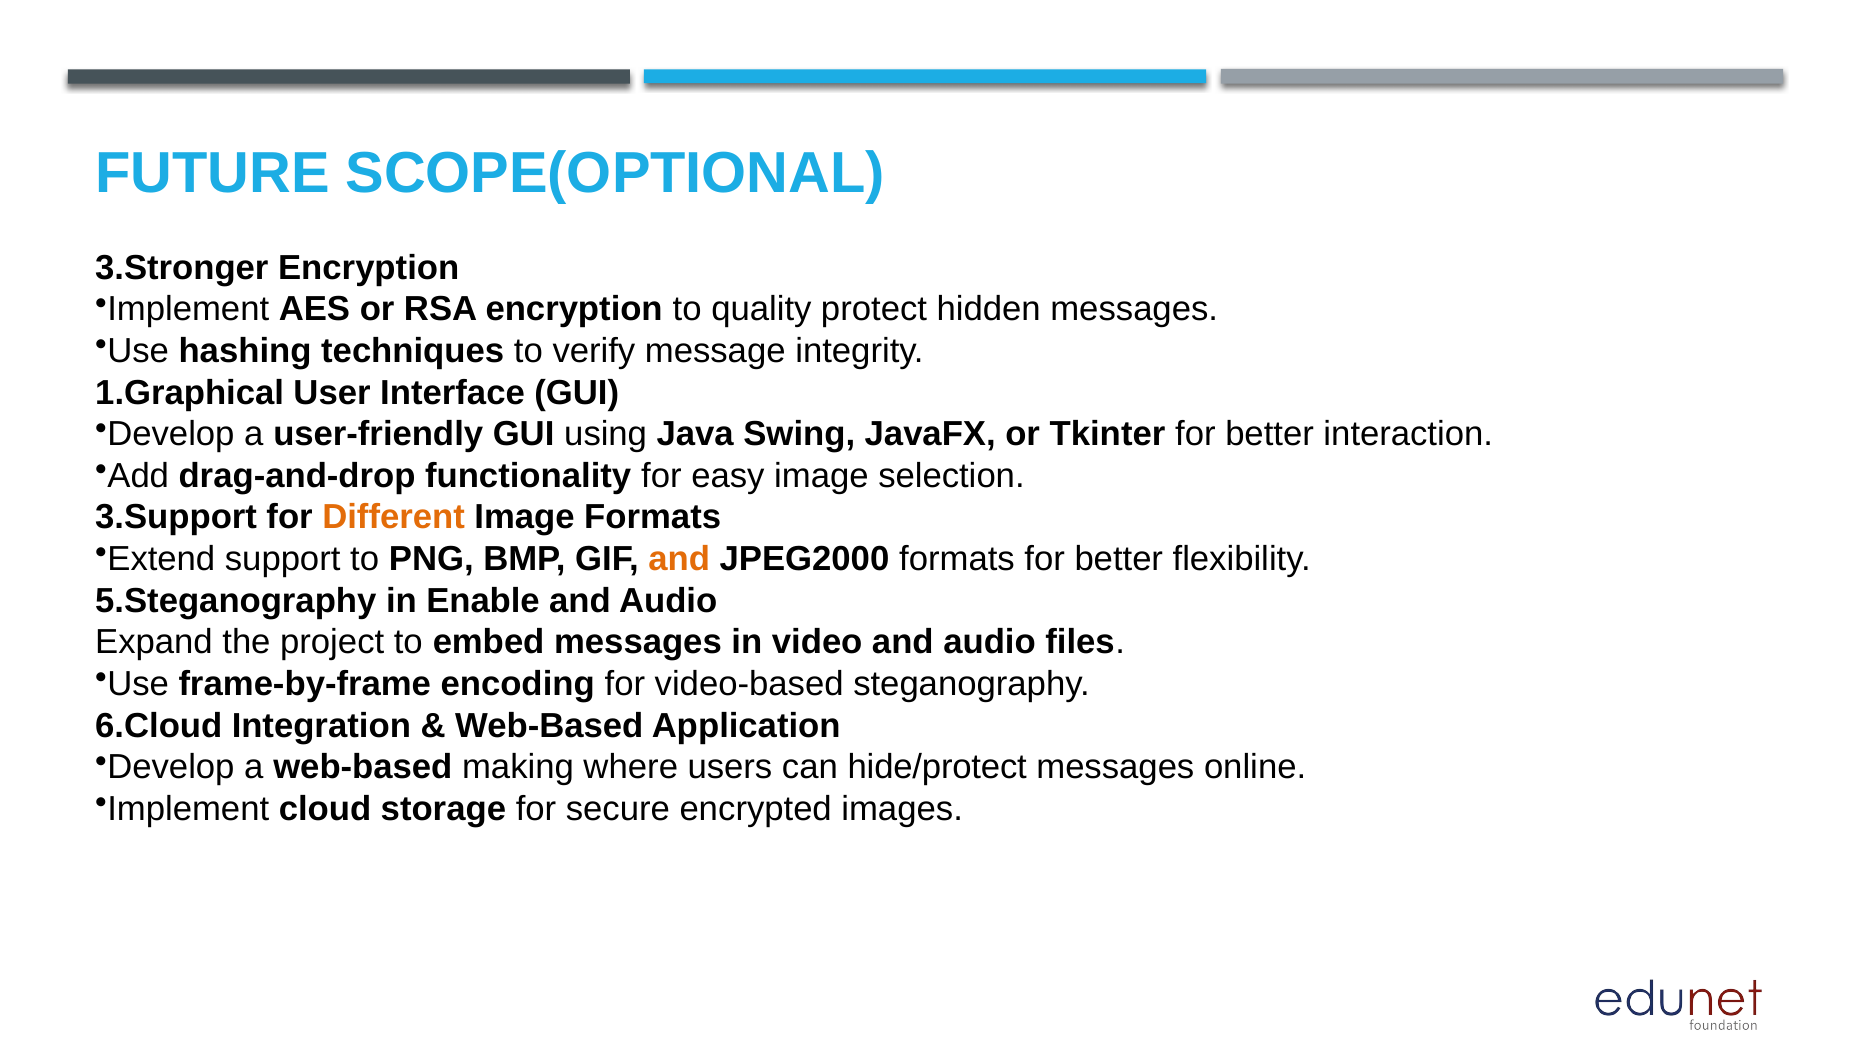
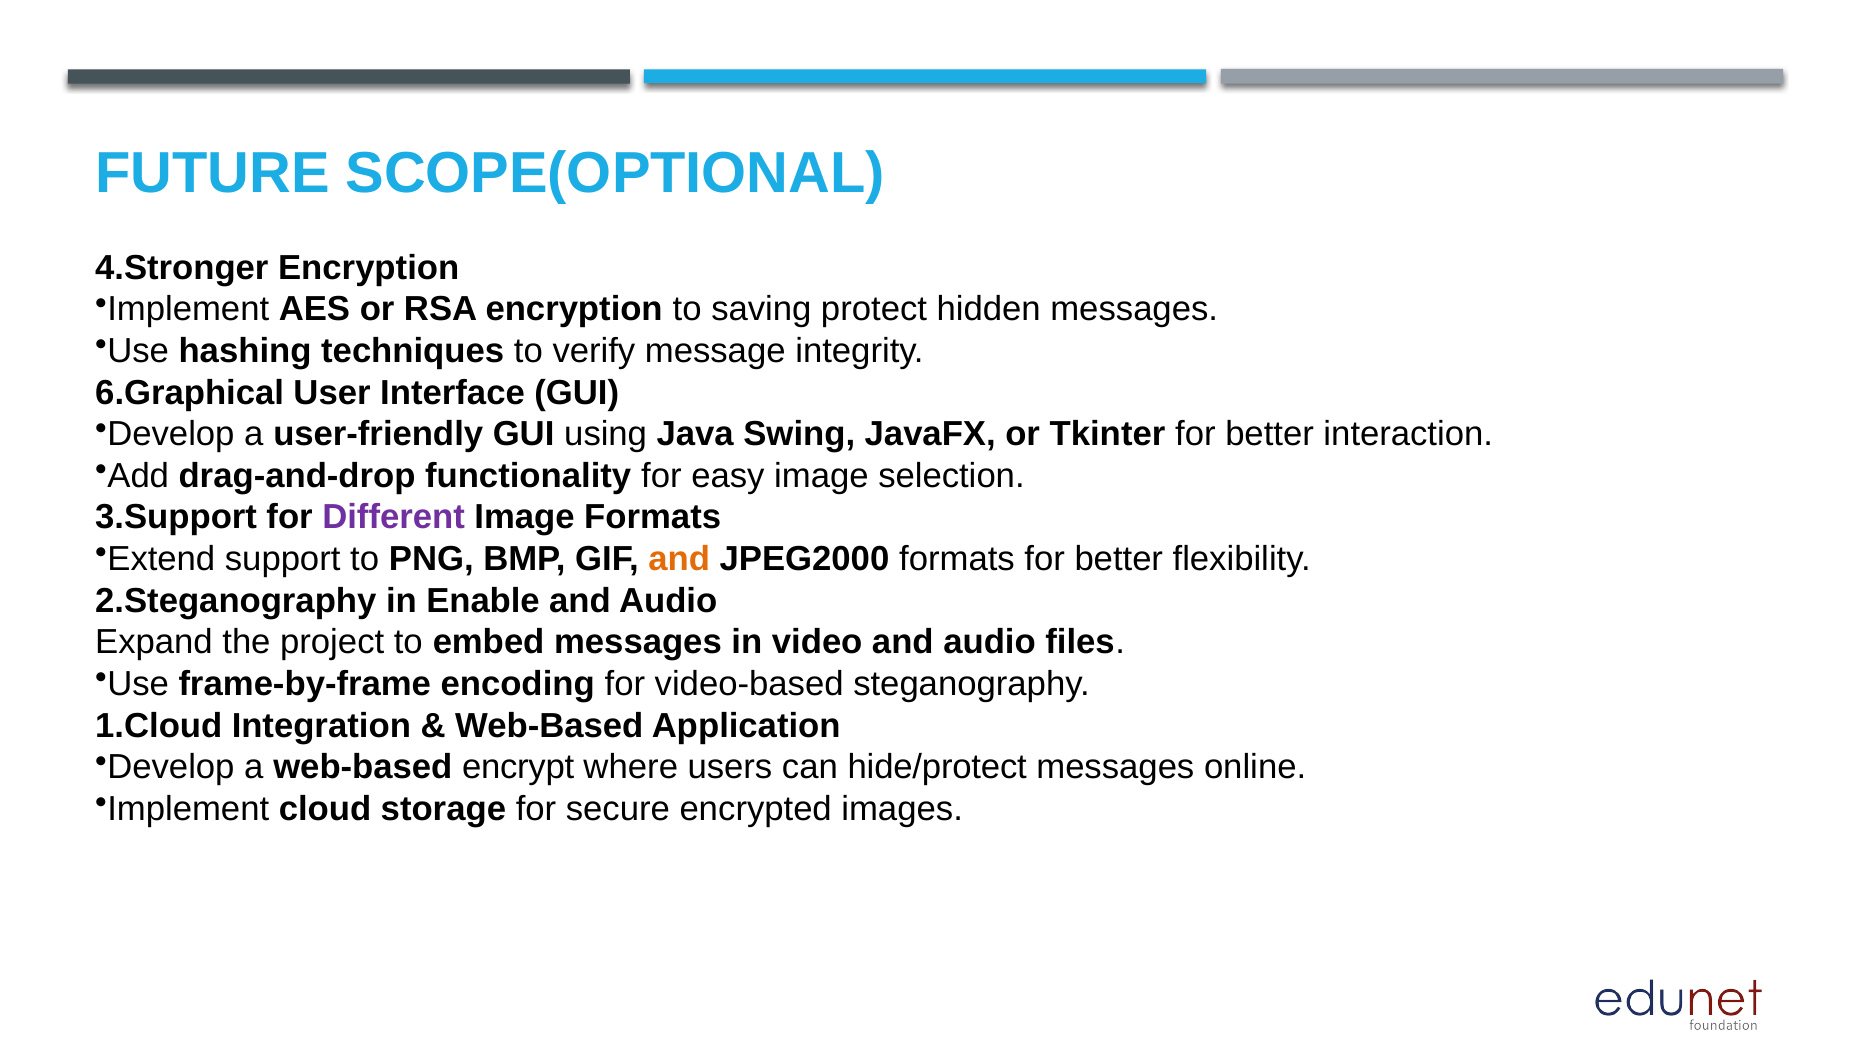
3.Stronger: 3.Stronger -> 4.Stronger
quality: quality -> saving
1.Graphical: 1.Graphical -> 6.Graphical
Different colour: orange -> purple
5.Steganography: 5.Steganography -> 2.Steganography
6.Cloud: 6.Cloud -> 1.Cloud
making: making -> encrypt
